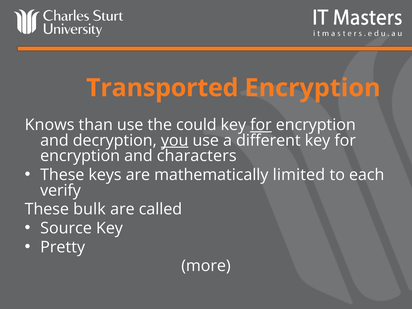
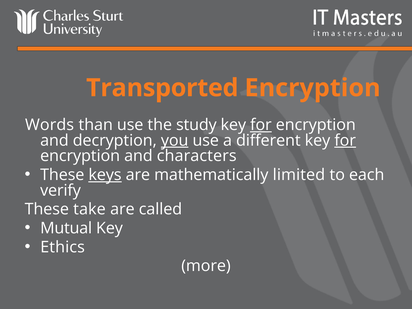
Knows: Knows -> Words
could: could -> study
for at (345, 140) underline: none -> present
keys underline: none -> present
bulk: bulk -> take
Source: Source -> Mutual
Pretty: Pretty -> Ethics
